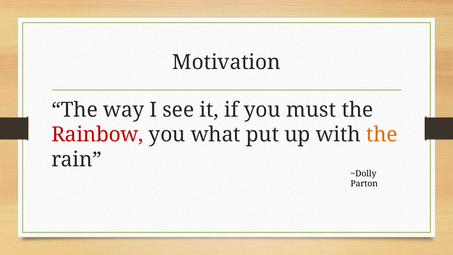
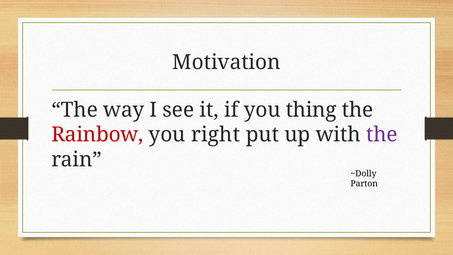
must: must -> thing
what: what -> right
the at (382, 135) colour: orange -> purple
